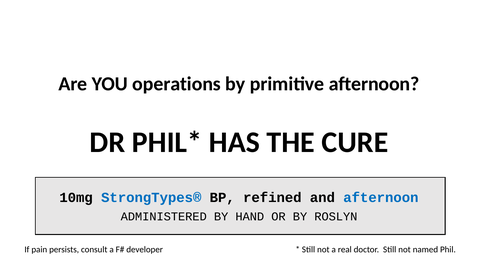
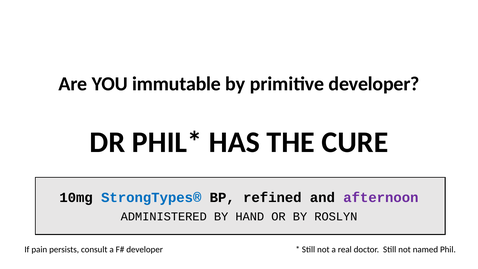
operations: operations -> immutable
primitive afternoon: afternoon -> developer
afternoon at (381, 197) colour: blue -> purple
